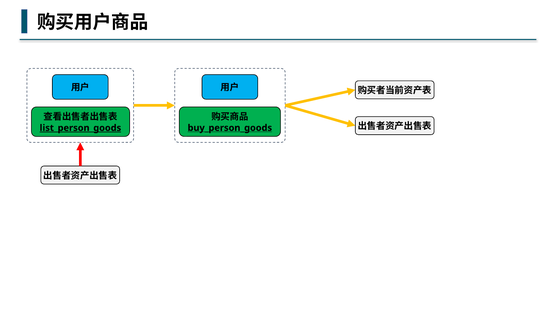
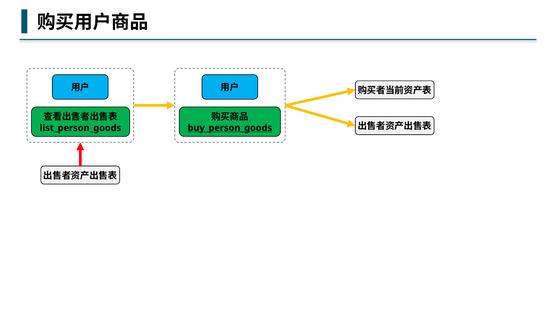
list_person_goods underline: present -> none
